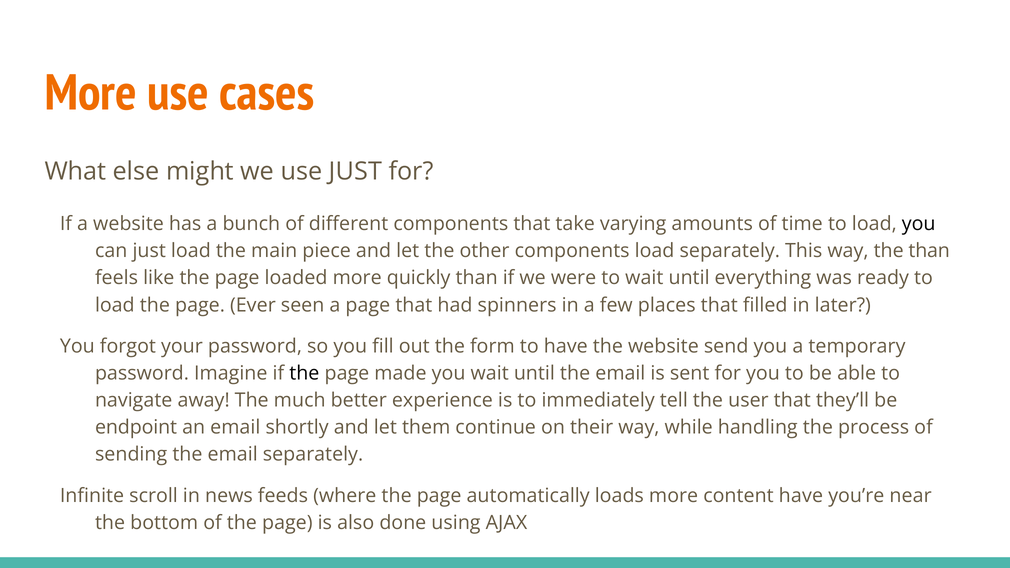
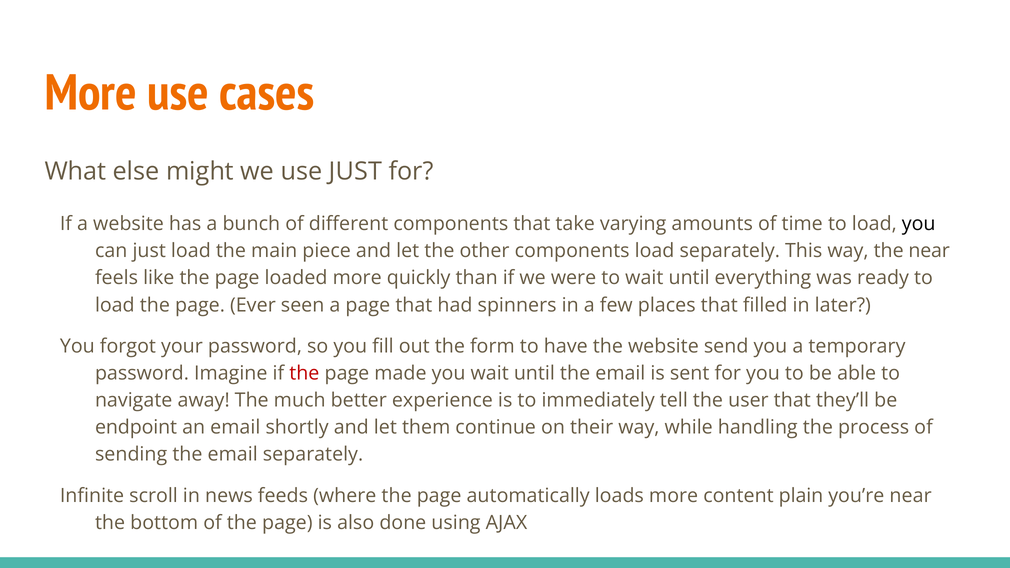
the than: than -> near
the at (304, 373) colour: black -> red
content have: have -> plain
